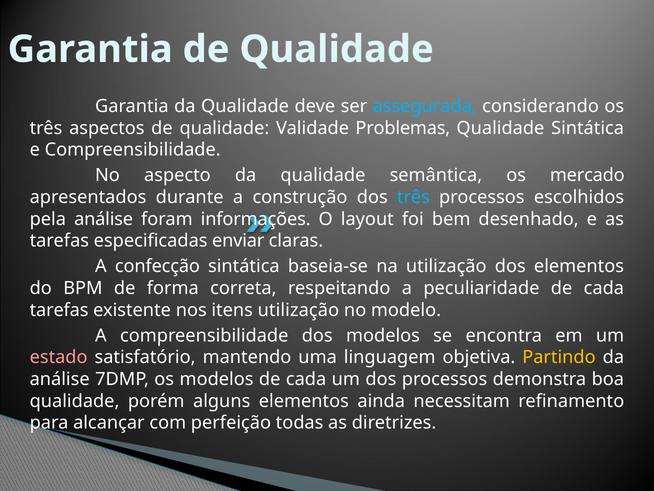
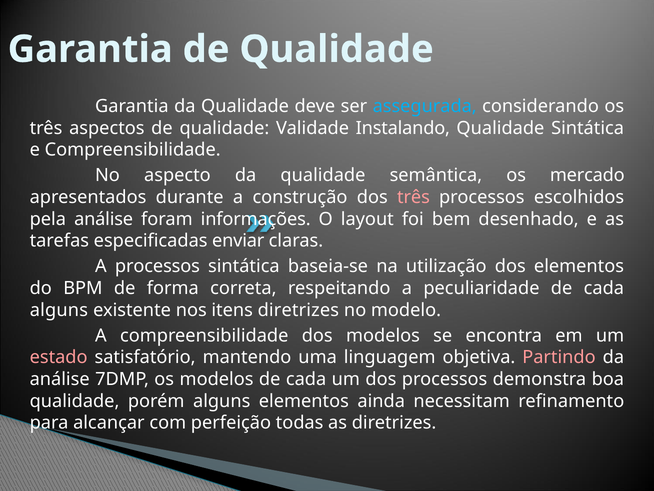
Problemas: Problemas -> Instalando
três at (413, 197) colour: light blue -> pink
A confecção: confecção -> processos
tarefas at (59, 310): tarefas -> alguns
itens utilização: utilização -> diretrizes
Partindo colour: yellow -> pink
